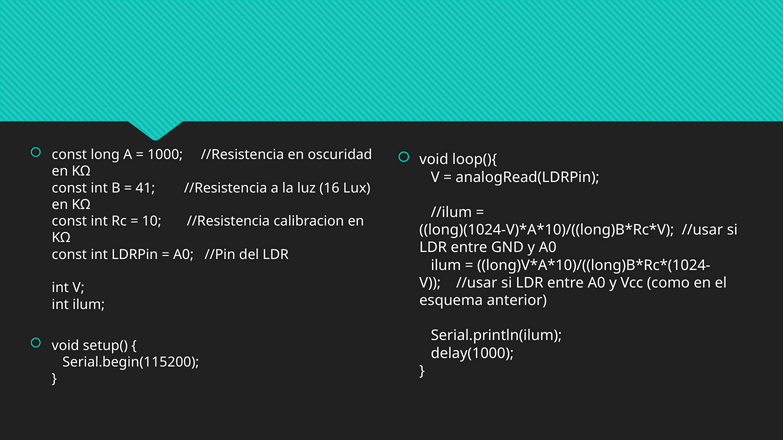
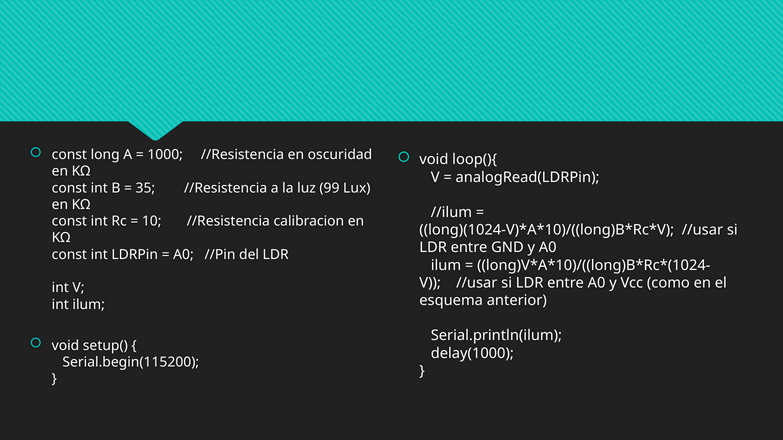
41: 41 -> 35
16: 16 -> 99
